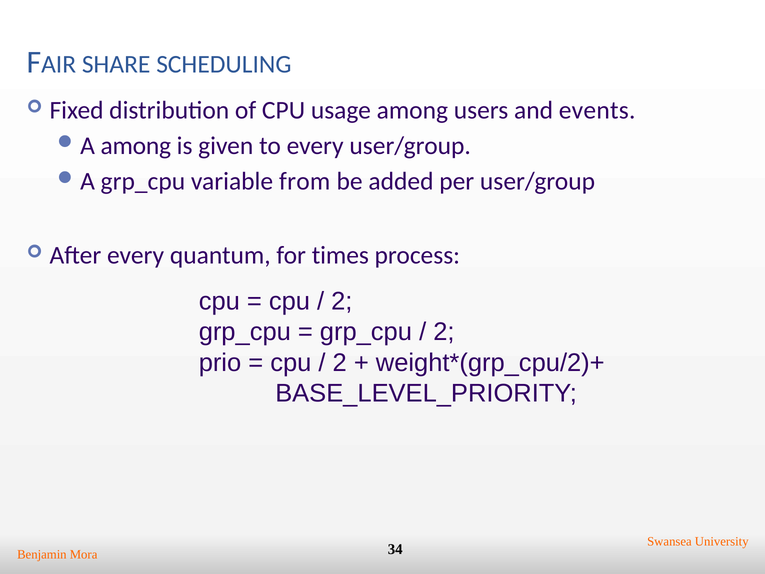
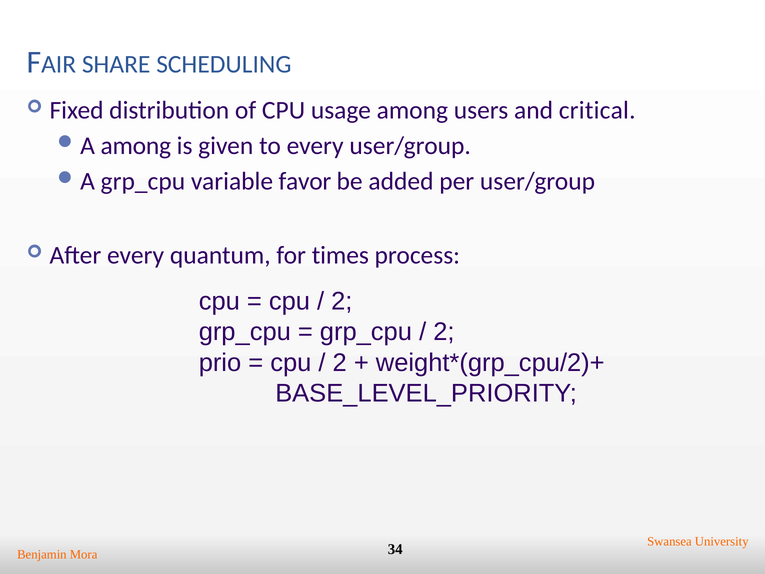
events: events -> critical
from: from -> favor
